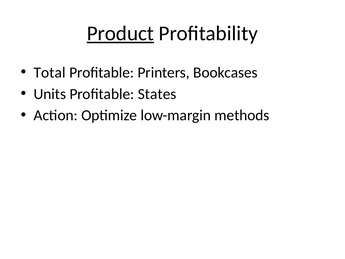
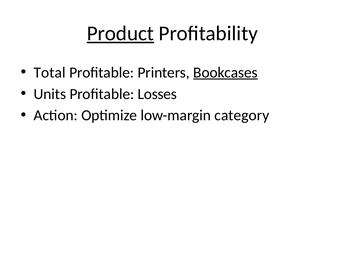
Bookcases underline: none -> present
States: States -> Losses
methods: methods -> category
